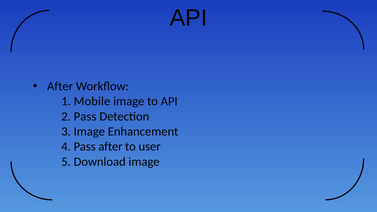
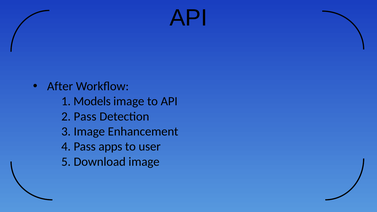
Mobile: Mobile -> Models
Pass after: after -> apps
